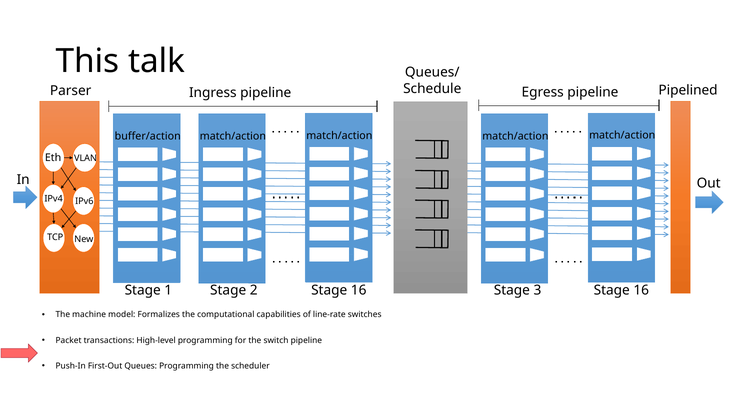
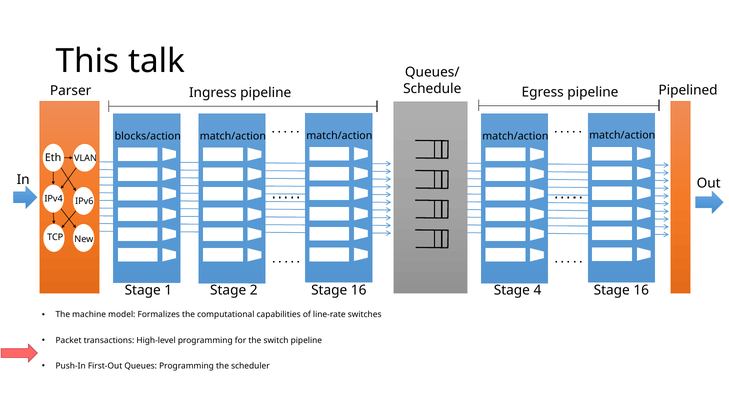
buffer/action: buffer/action -> blocks/action
3: 3 -> 4
